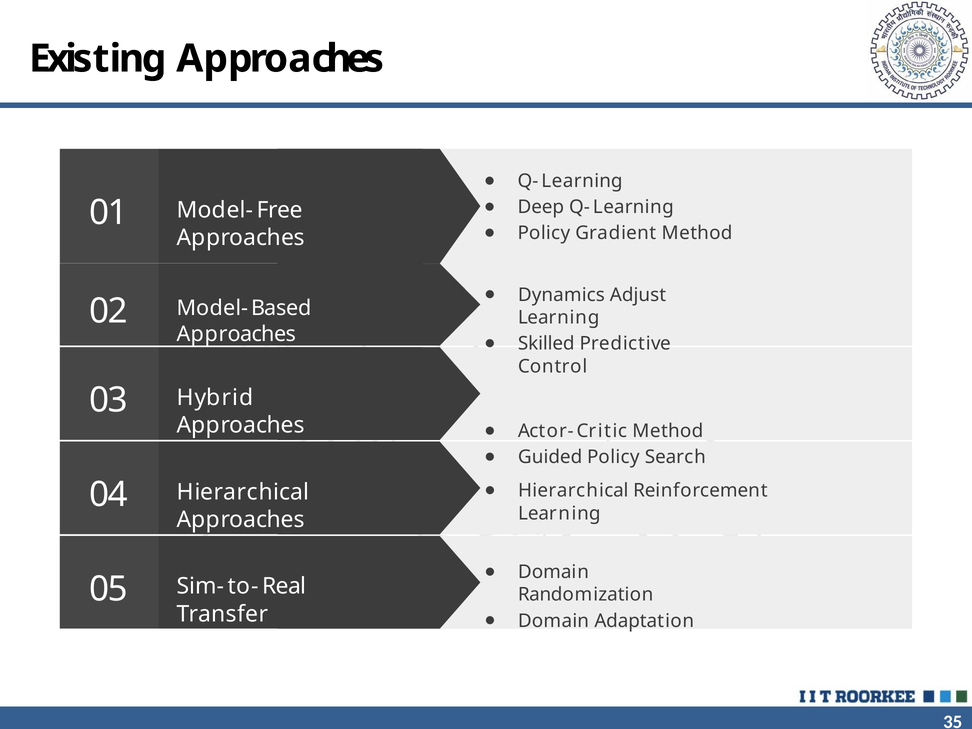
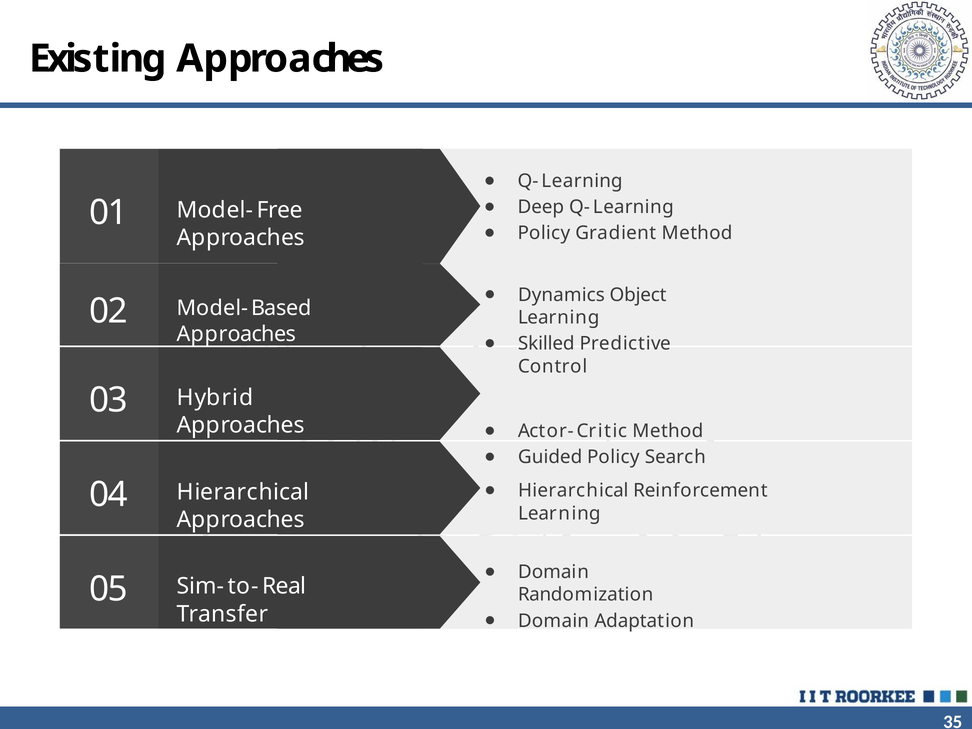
Adjust: Adjust -> Object
